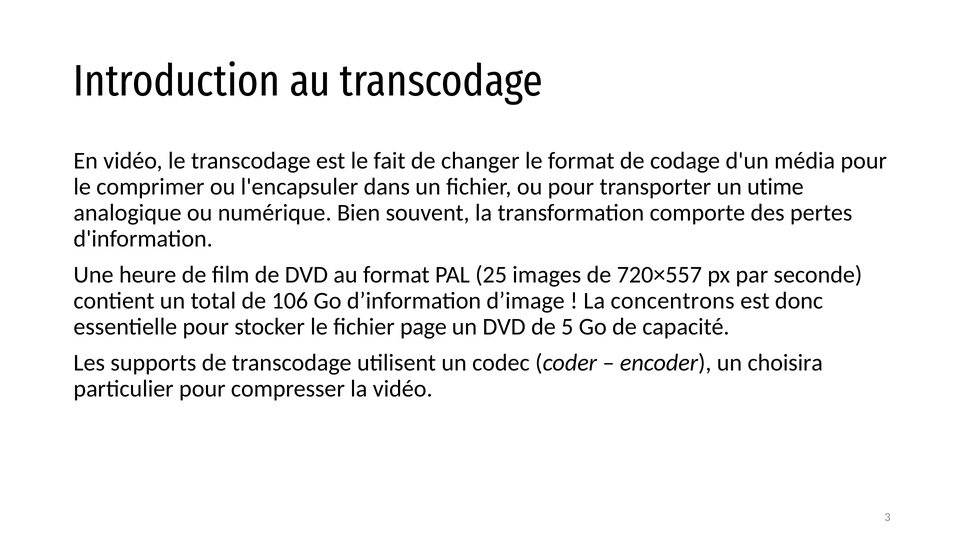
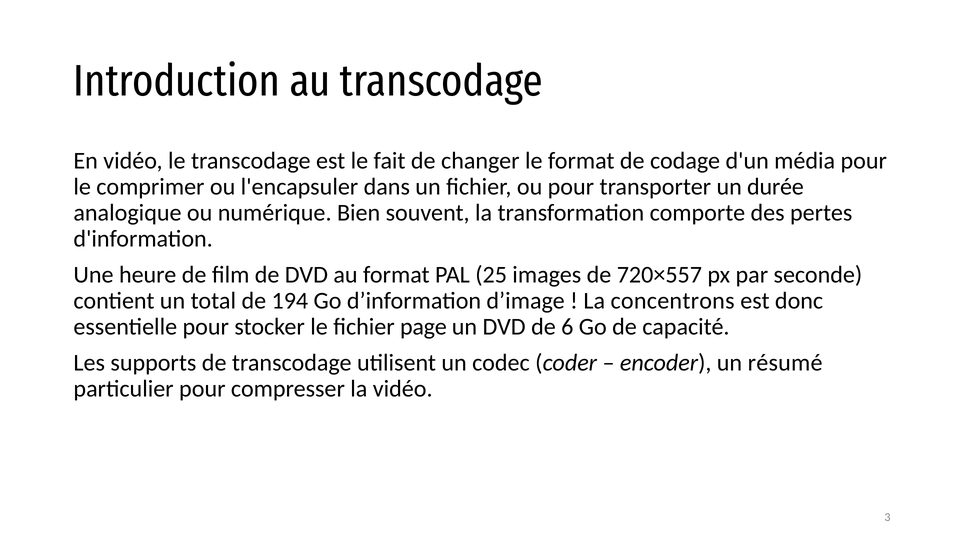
utime: utime -> durée
106: 106 -> 194
5: 5 -> 6
choisira: choisira -> résumé
